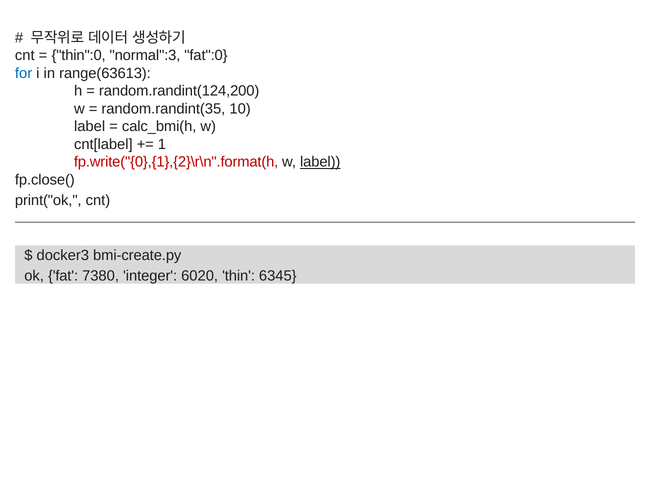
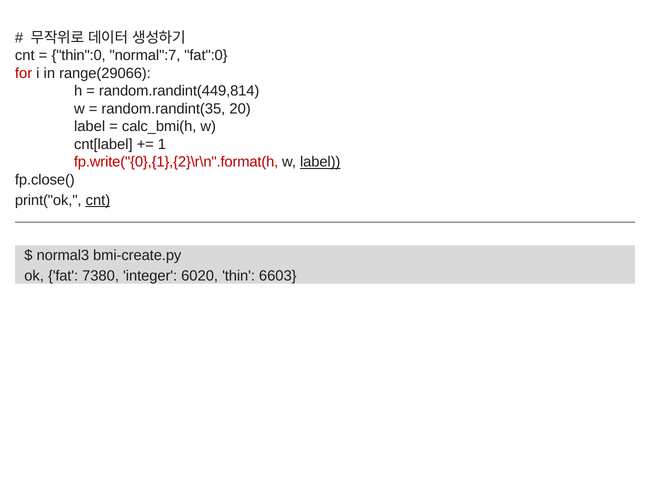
normal":3: normal":3 -> normal":7
for colour: blue -> red
range(63613: range(63613 -> range(29066
random.randint(124,200: random.randint(124,200 -> random.randint(449,814
10: 10 -> 20
cnt at (98, 200) underline: none -> present
docker3: docker3 -> normal3
6345: 6345 -> 6603
